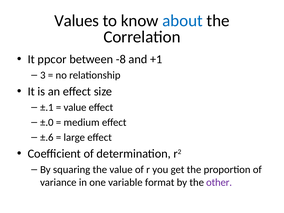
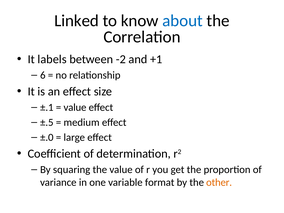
Values: Values -> Linked
ppcor: ppcor -> labels
-8: -8 -> -2
3: 3 -> 6
±.0: ±.0 -> ±.5
±.6: ±.6 -> ±.0
other colour: purple -> orange
